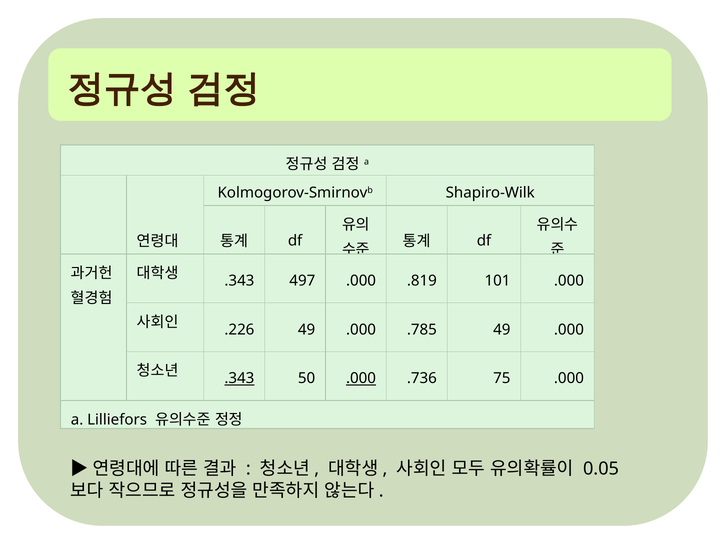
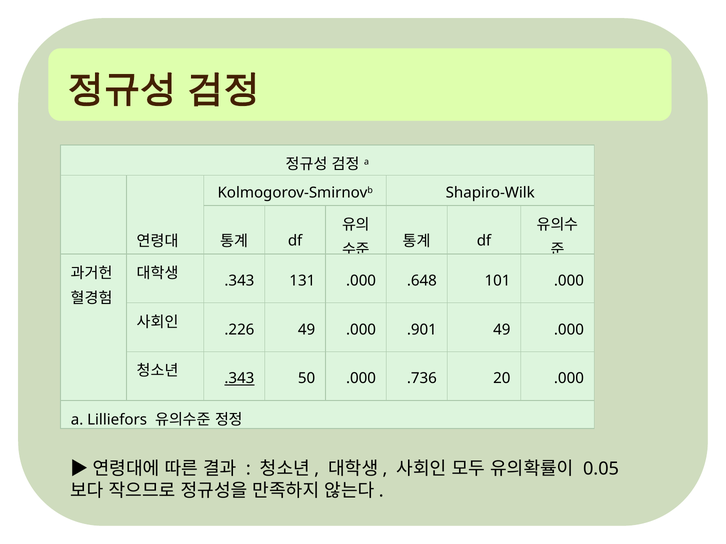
497: 497 -> 131
.819: .819 -> .648
.785: .785 -> .901
.000 at (361, 379) underline: present -> none
75: 75 -> 20
